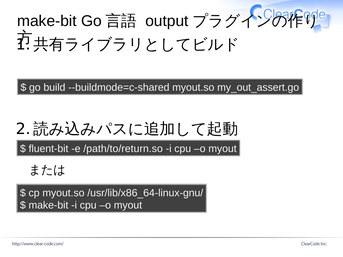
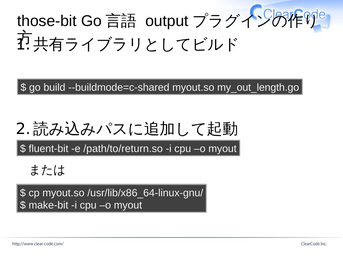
make-bit at (47, 21): make-bit -> those-bit
my_out_assert.go: my_out_assert.go -> my_out_length.go
